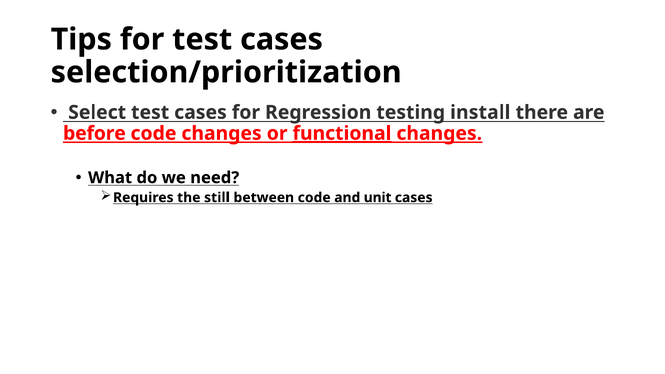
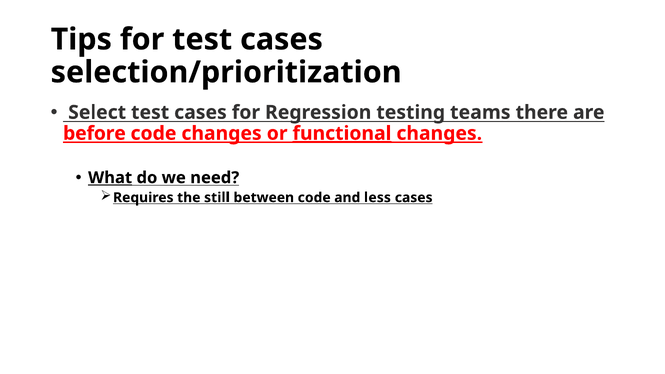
install: install -> teams
What underline: none -> present
unit: unit -> less
